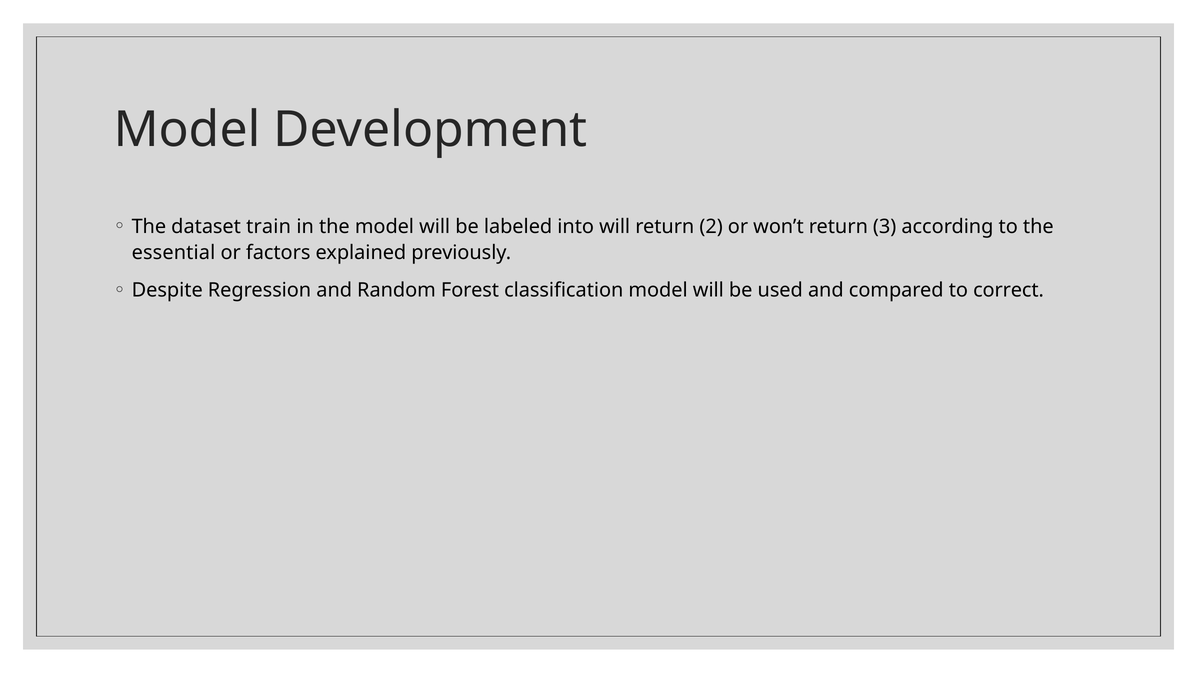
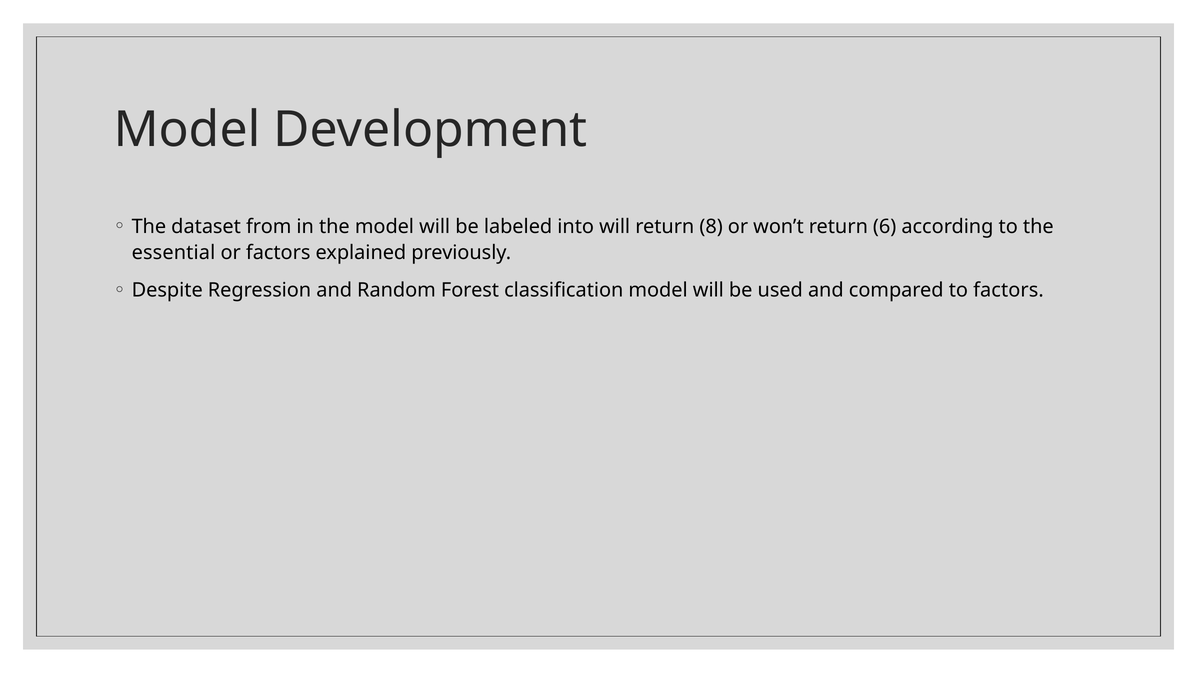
train: train -> from
2: 2 -> 8
3: 3 -> 6
to correct: correct -> factors
